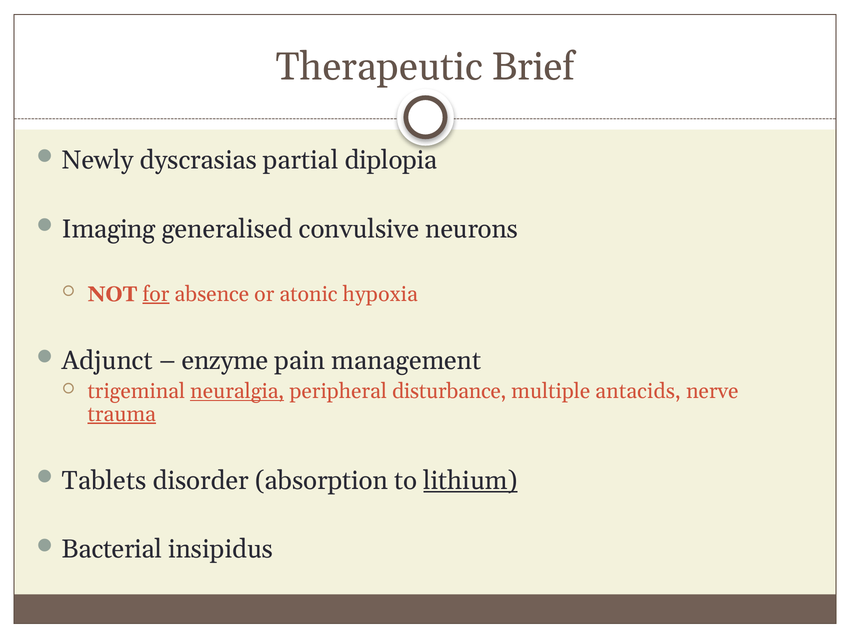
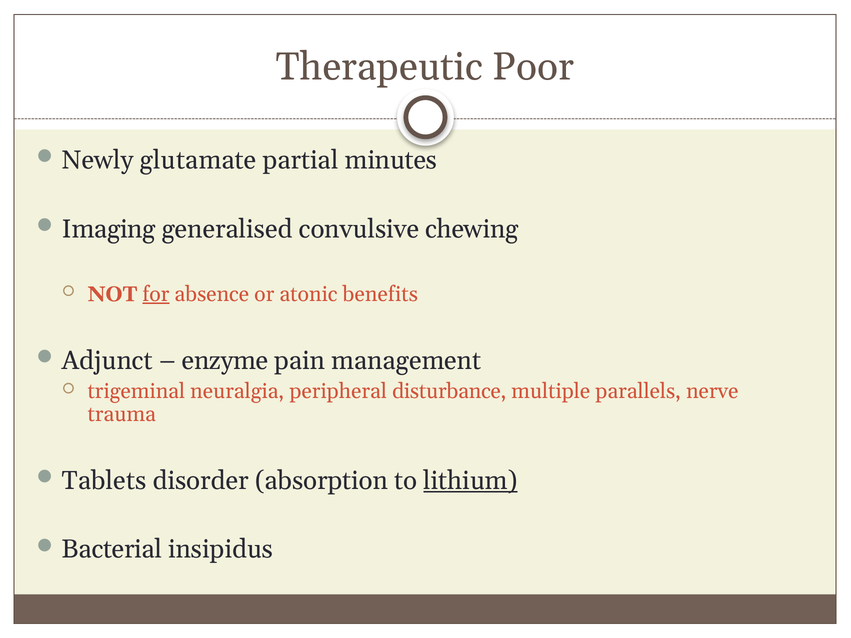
Brief: Brief -> Poor
dyscrasias: dyscrasias -> glutamate
diplopia: diplopia -> minutes
neurons: neurons -> chewing
hypoxia: hypoxia -> benefits
neuralgia underline: present -> none
antacids: antacids -> parallels
trauma underline: present -> none
